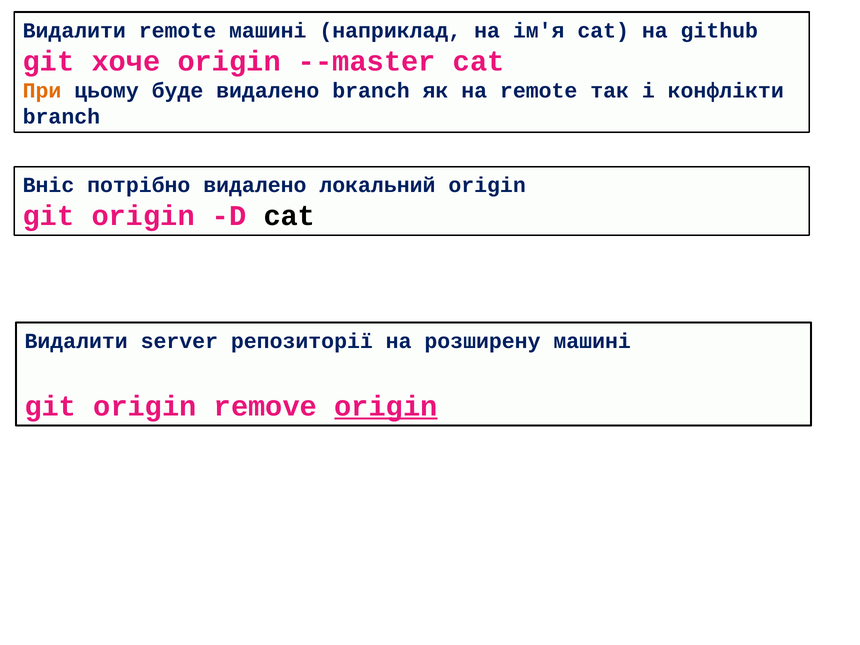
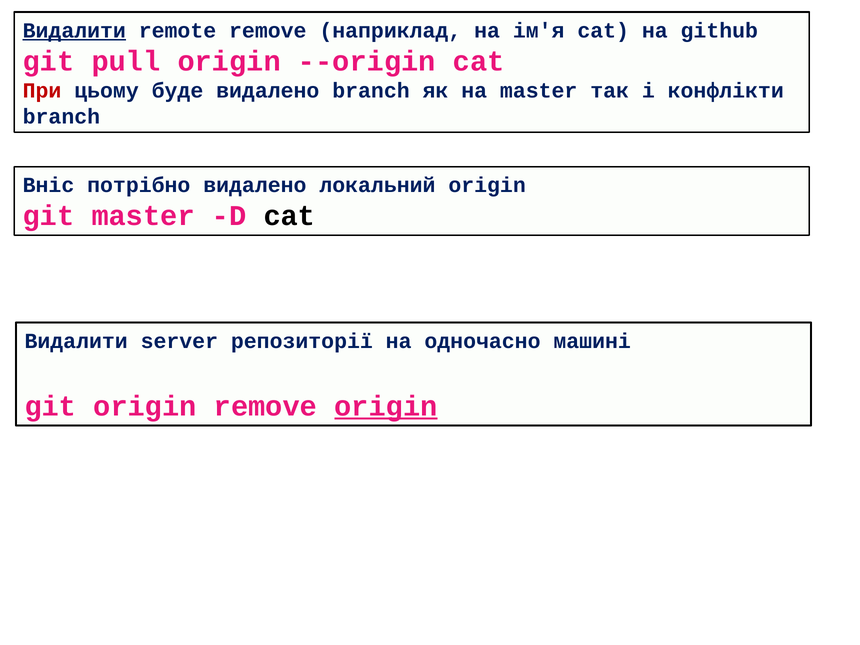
Видалити at (74, 31) underline: none -> present
remote машині: машині -> remove
хоче: хоче -> pull
--master: --master -> --origin
При colour: orange -> red
на remote: remote -> master
origin at (143, 216): origin -> master
розширену: розширену -> одночасно
